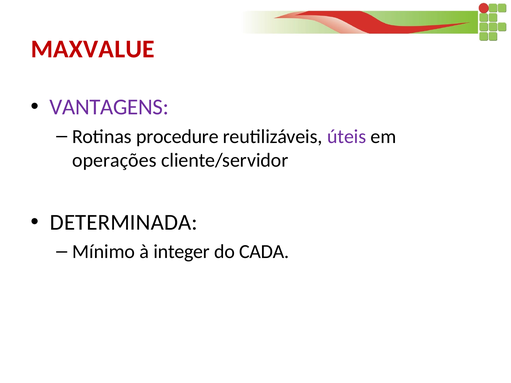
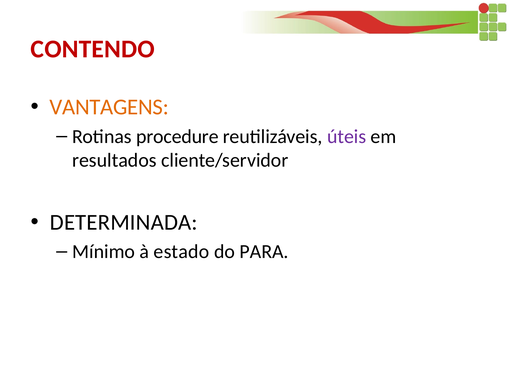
MAXVALUE: MAXVALUE -> CONTENDO
VANTAGENS colour: purple -> orange
operações: operações -> resultados
integer: integer -> estado
CADA: CADA -> PARA
